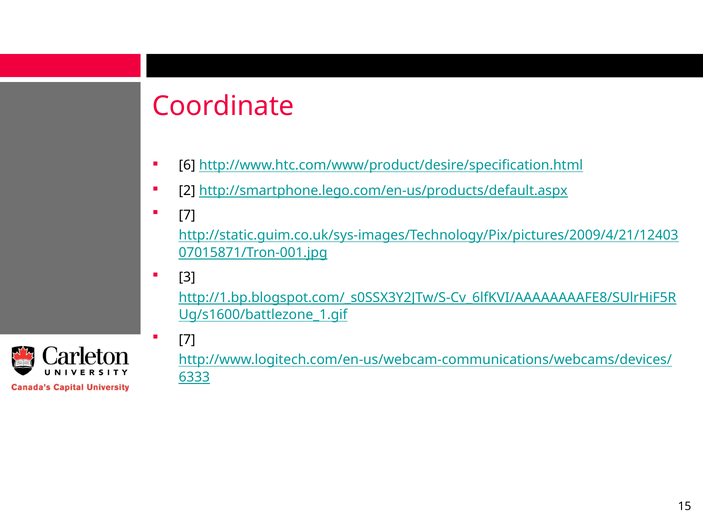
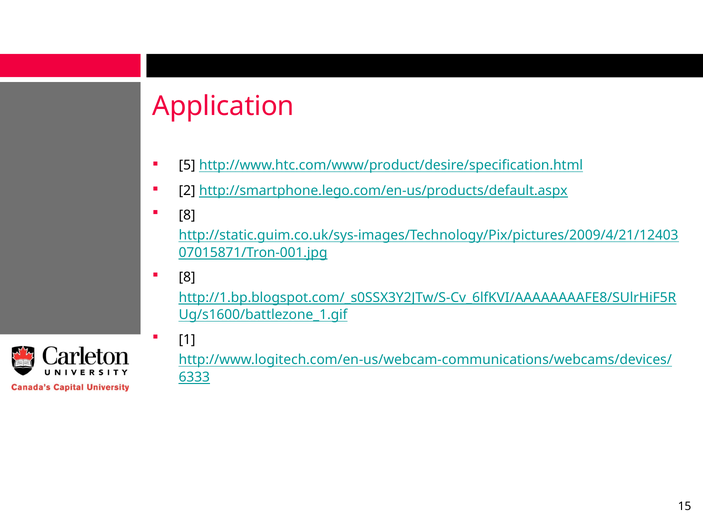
Coordinate: Coordinate -> Application
6: 6 -> 5
7 at (187, 215): 7 -> 8
3 at (187, 277): 3 -> 8
7 at (187, 339): 7 -> 1
